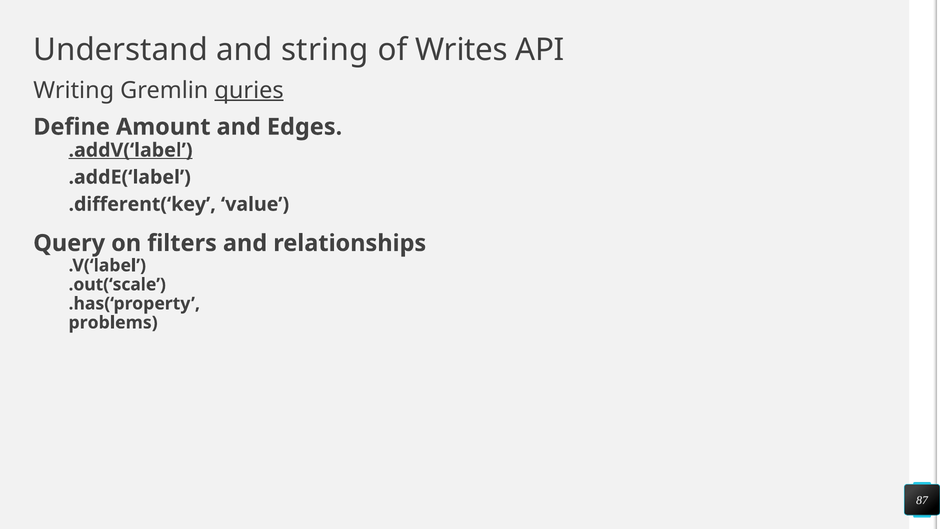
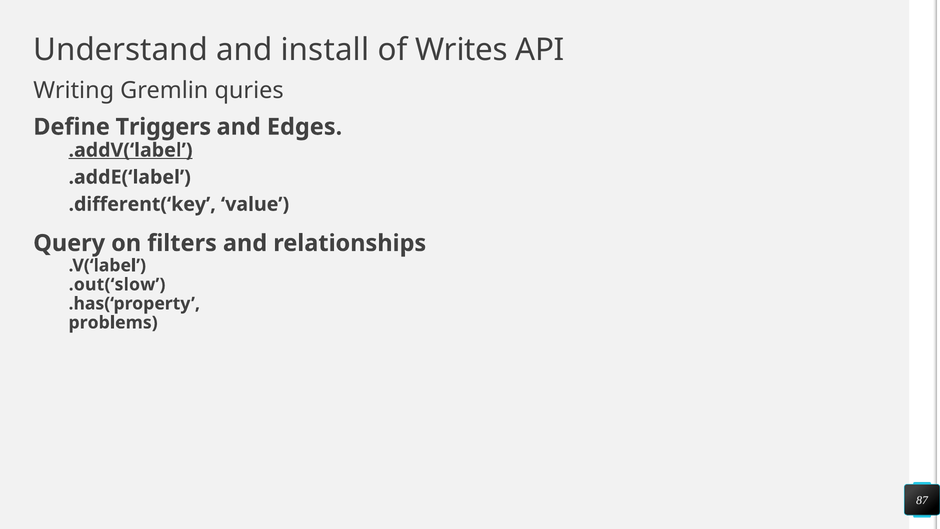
string: string -> install
quries underline: present -> none
Amount: Amount -> Triggers
.out(‘scale: .out(‘scale -> .out(‘slow
